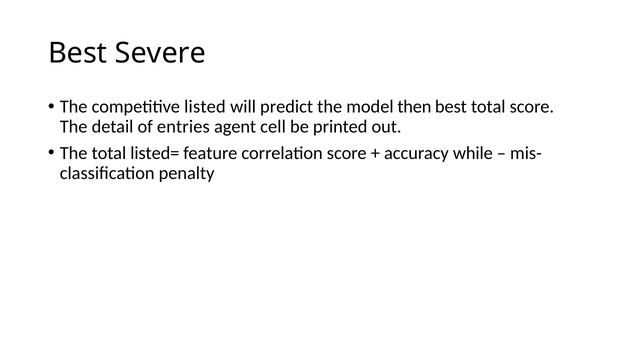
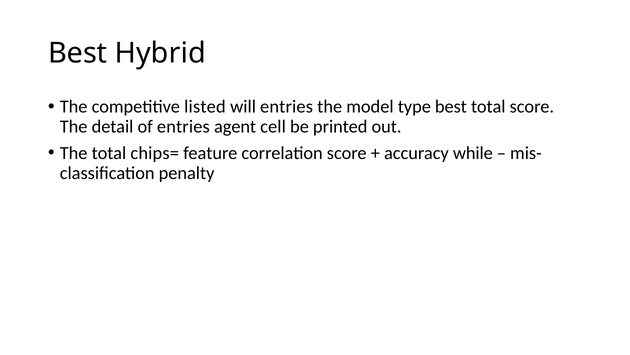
Severe: Severe -> Hybrid
will predict: predict -> entries
then: then -> type
listed=: listed= -> chips=
